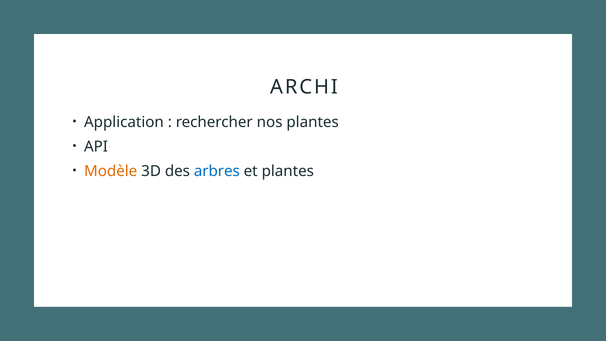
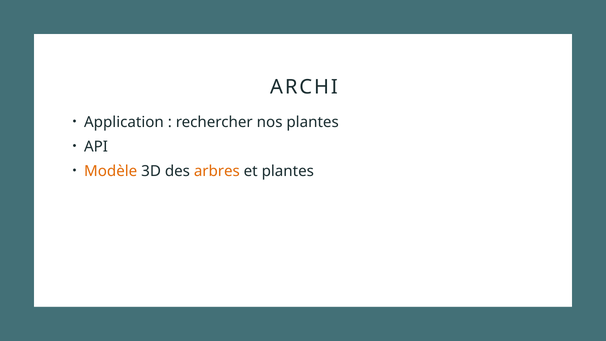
arbres colour: blue -> orange
